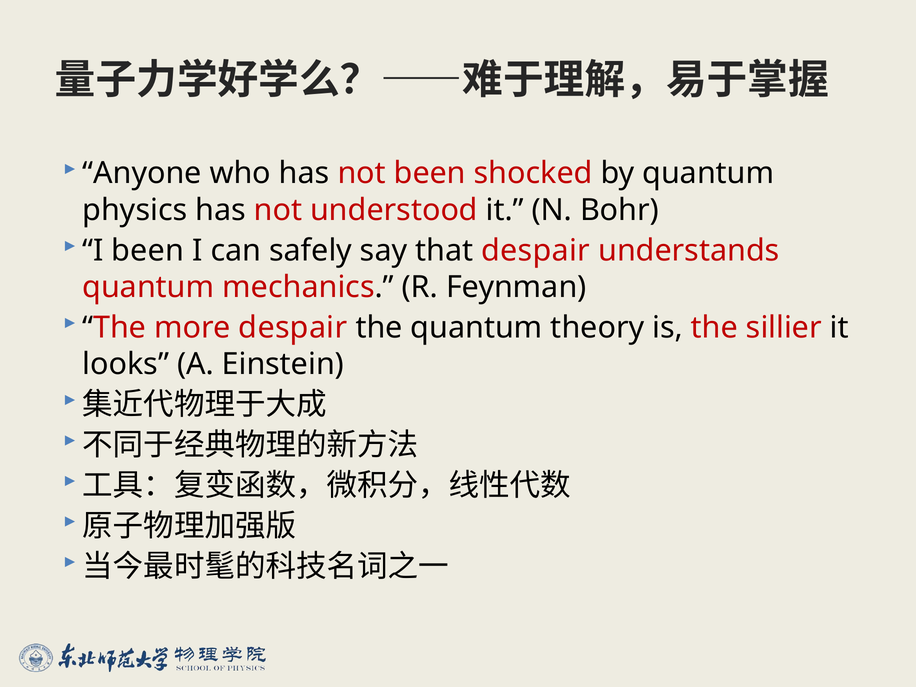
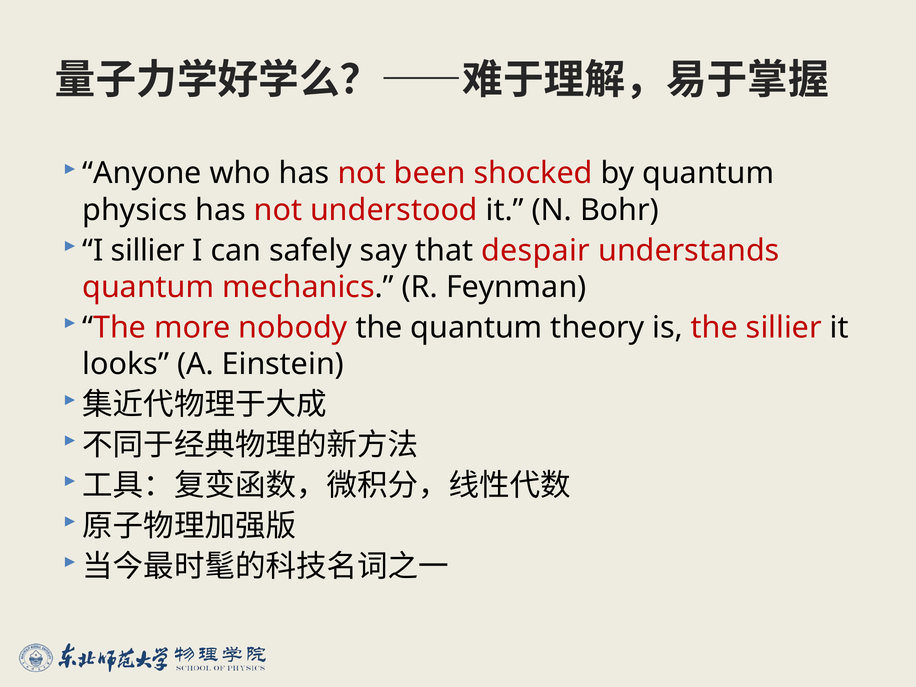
I been: been -> sillier
more despair: despair -> nobody
